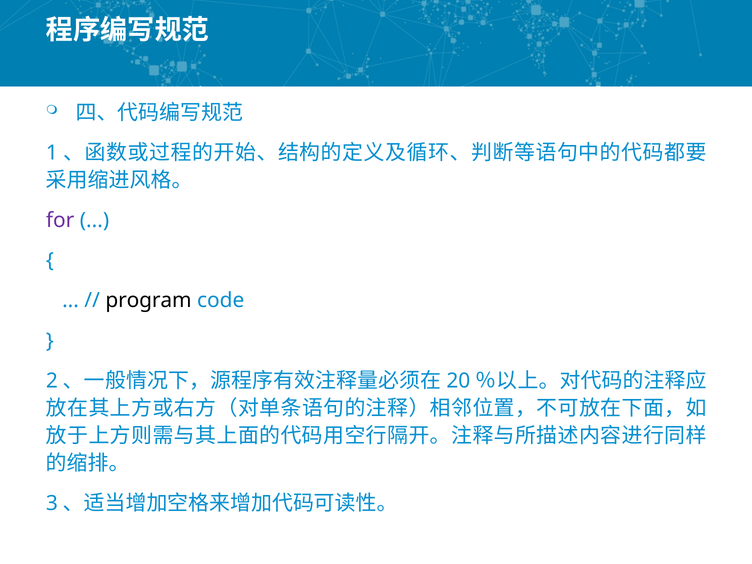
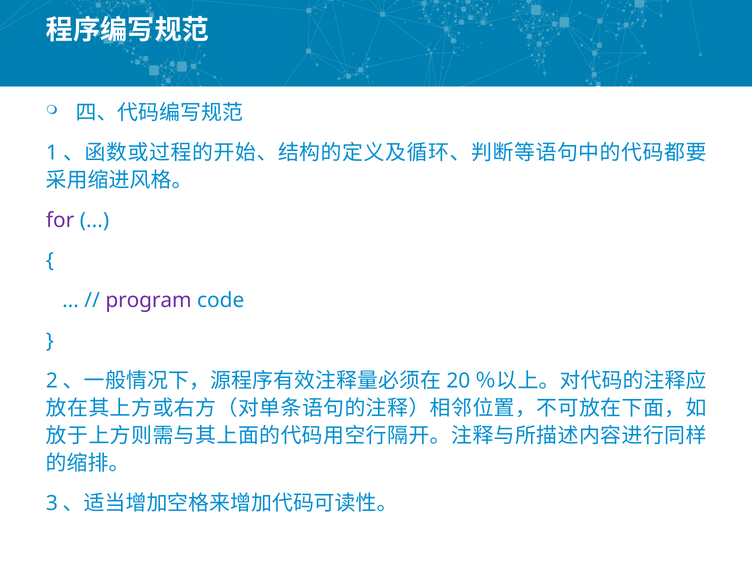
program colour: black -> purple
